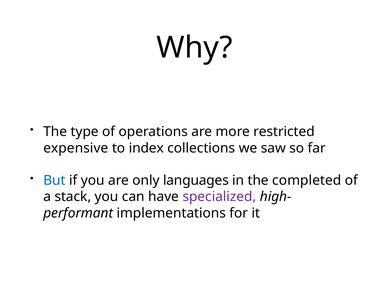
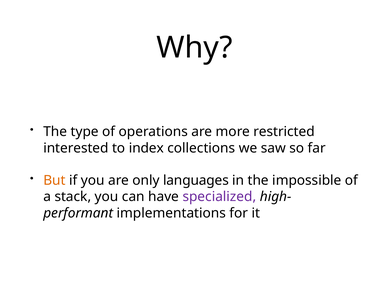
expensive: expensive -> interested
But colour: blue -> orange
completed: completed -> impossible
